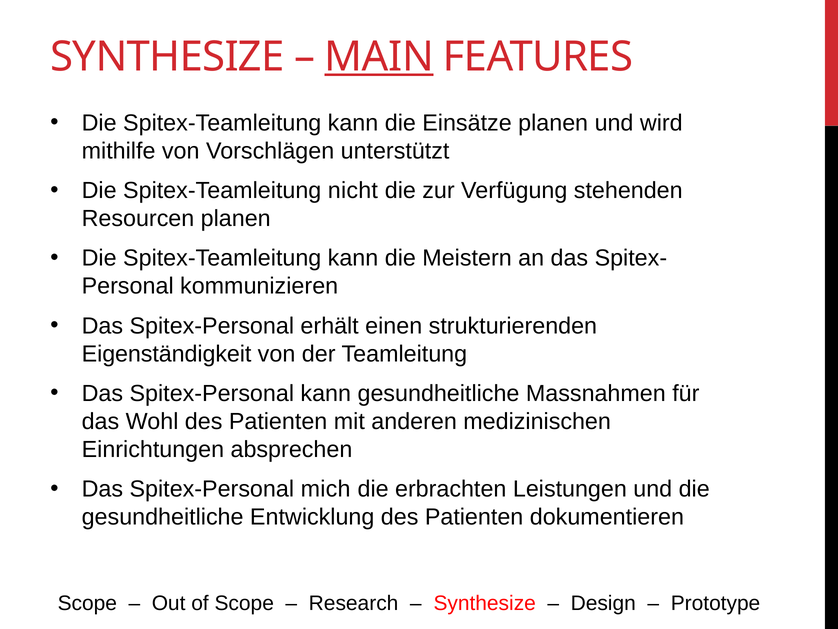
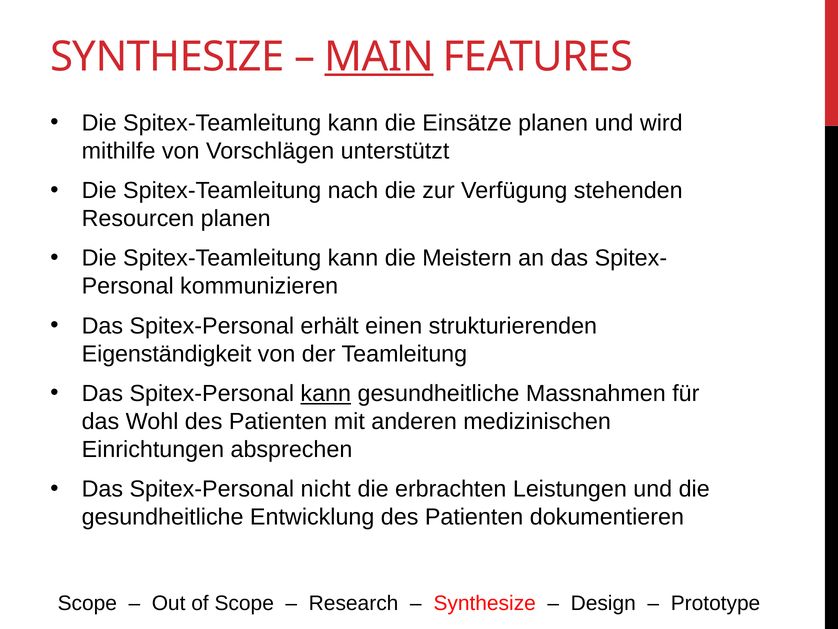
nicht: nicht -> nach
kann at (326, 393) underline: none -> present
mich: mich -> nicht
